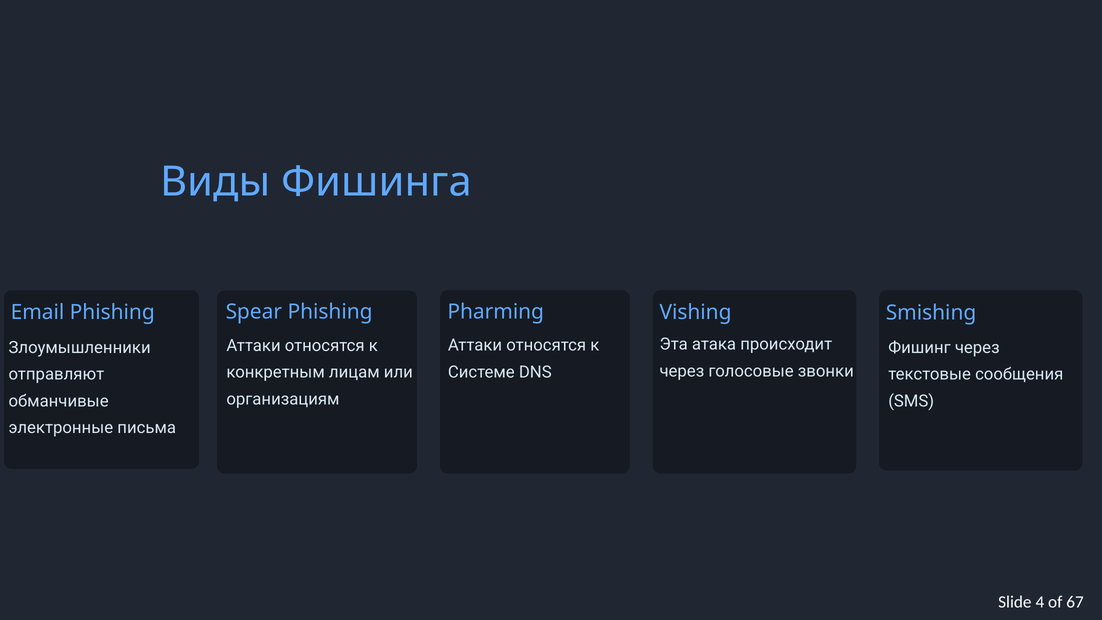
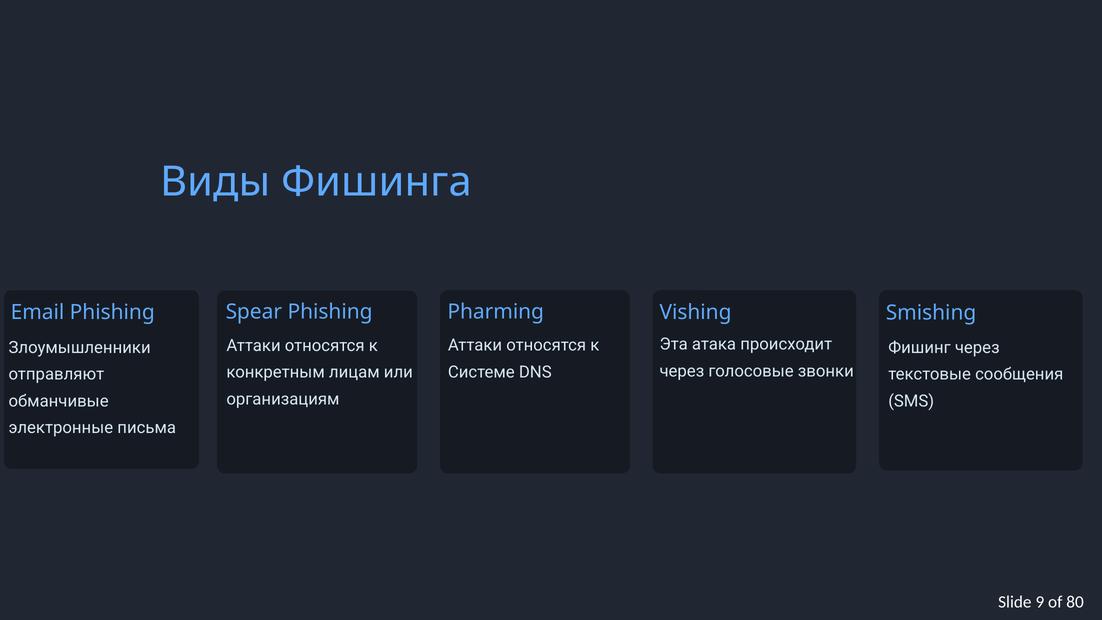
4: 4 -> 9
67: 67 -> 80
